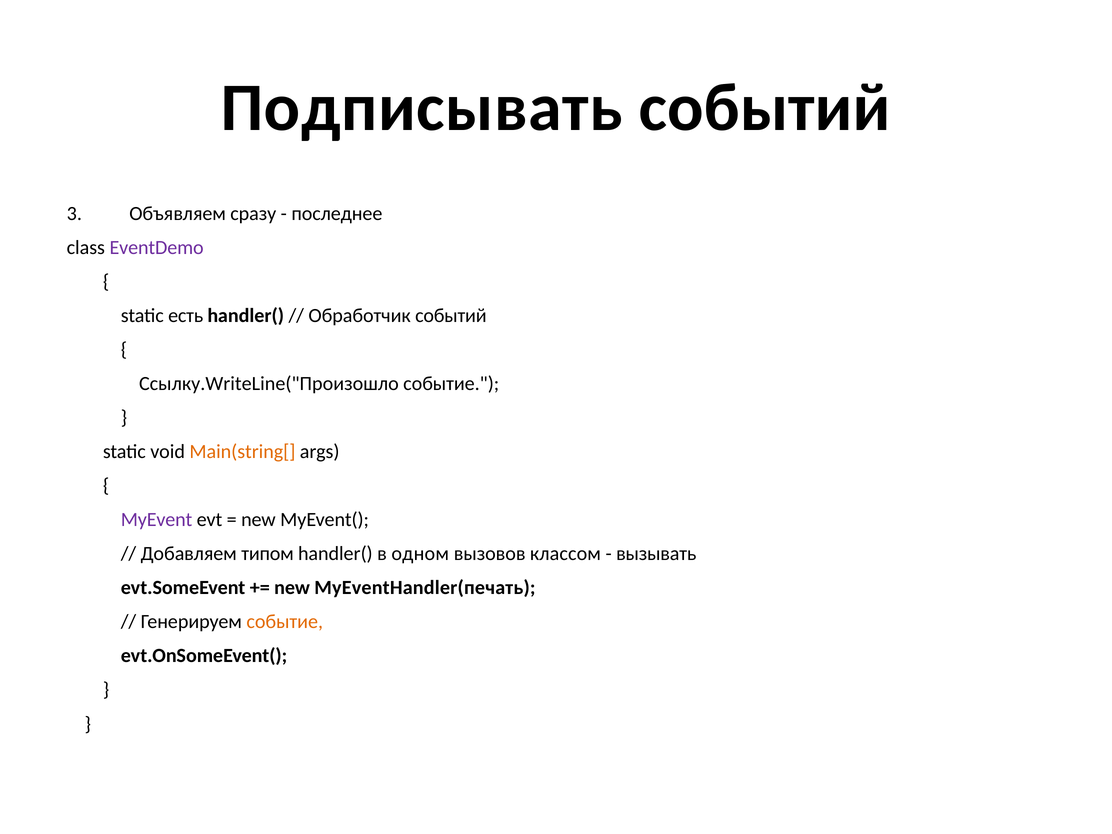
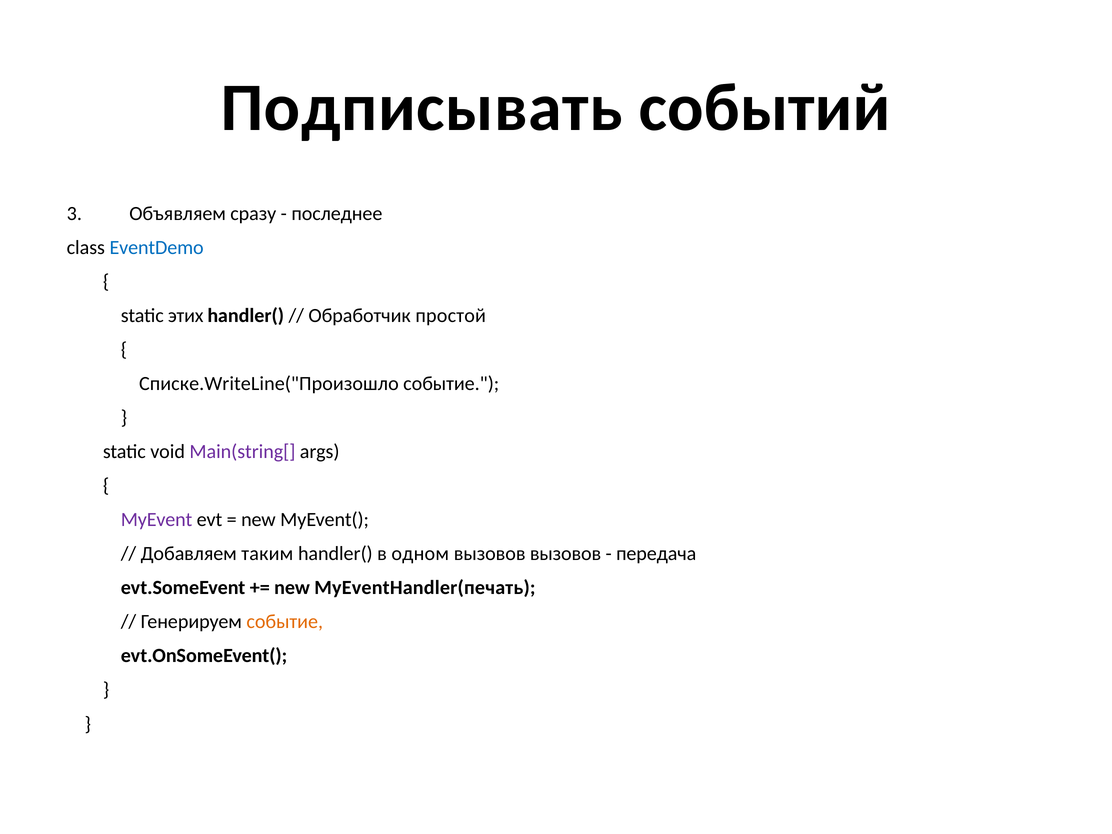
EventDemo colour: purple -> blue
есть: есть -> этих
Обработчик событий: событий -> простой
Ссылку.WriteLine("Произошло: Ссылку.WriteLine("Произошло -> Списке.WriteLine("Произошло
Main(string[ colour: orange -> purple
типом: типом -> таким
вызовов классом: классом -> вызовов
вызывать: вызывать -> передача
